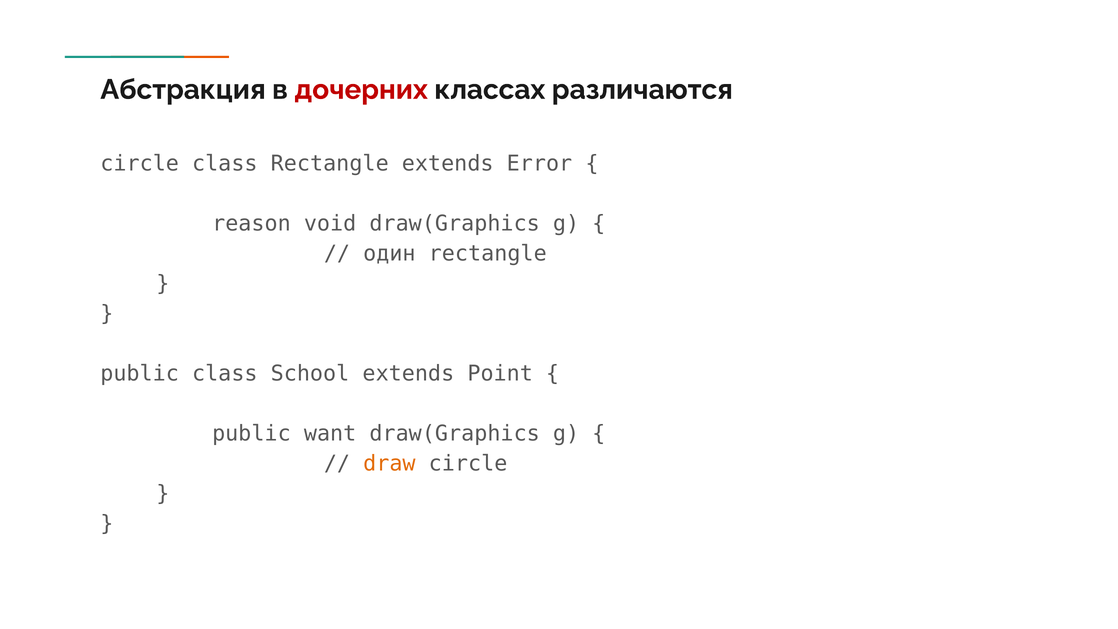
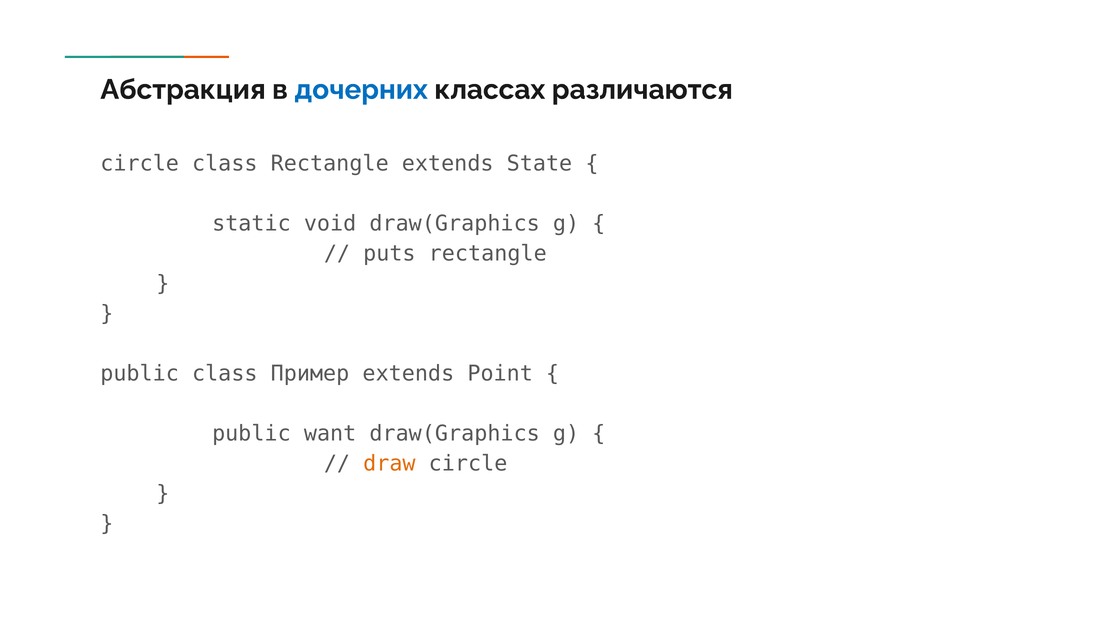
дочерних colour: red -> blue
Error: Error -> State
reason: reason -> static
один: один -> puts
School: School -> Пример
